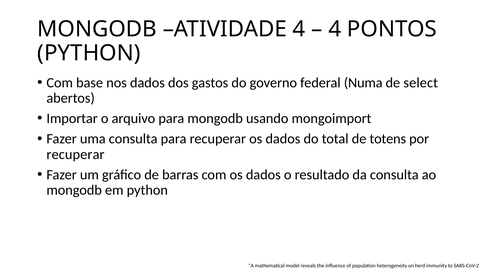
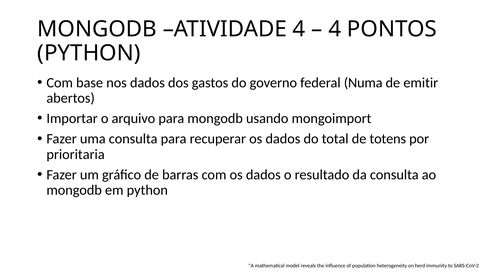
select: select -> emitir
recuperar at (76, 154): recuperar -> prioritaria
